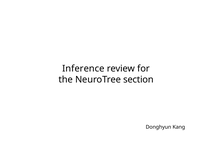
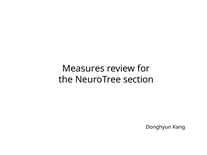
Inference: Inference -> Measures
